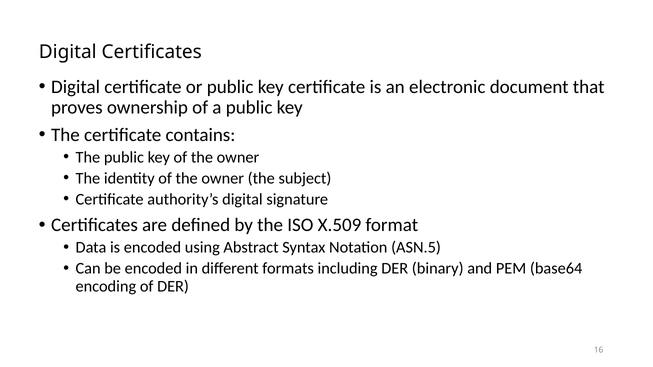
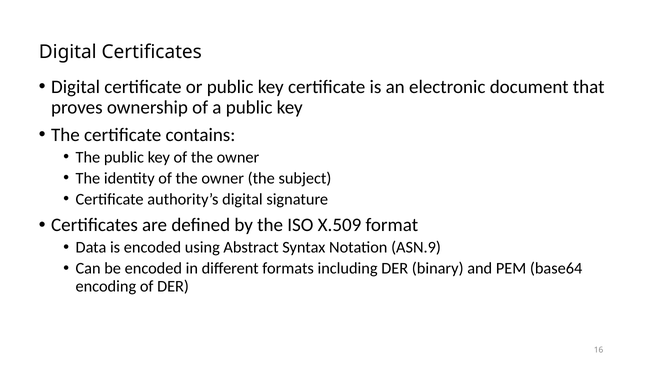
ASN.5: ASN.5 -> ASN.9
